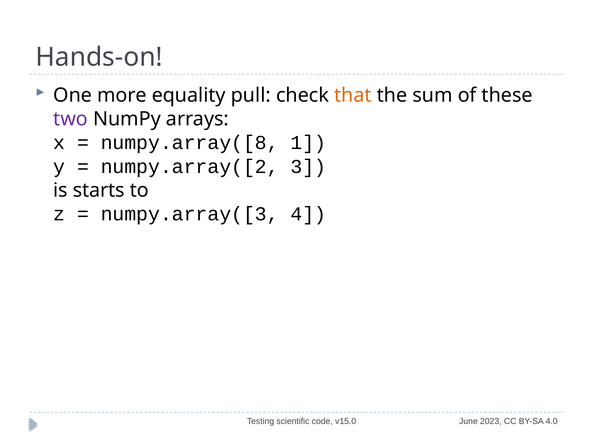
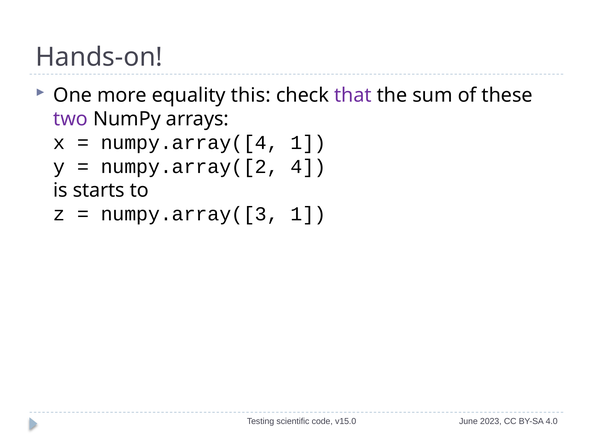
pull: pull -> this
that colour: orange -> purple
numpy.array([8: numpy.array([8 -> numpy.array([4
3: 3 -> 4
numpy.array([3 4: 4 -> 1
